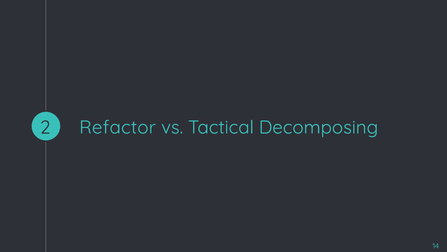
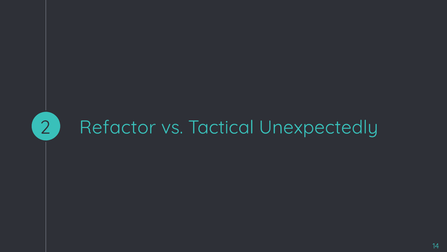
Decomposing: Decomposing -> Unexpectedly
